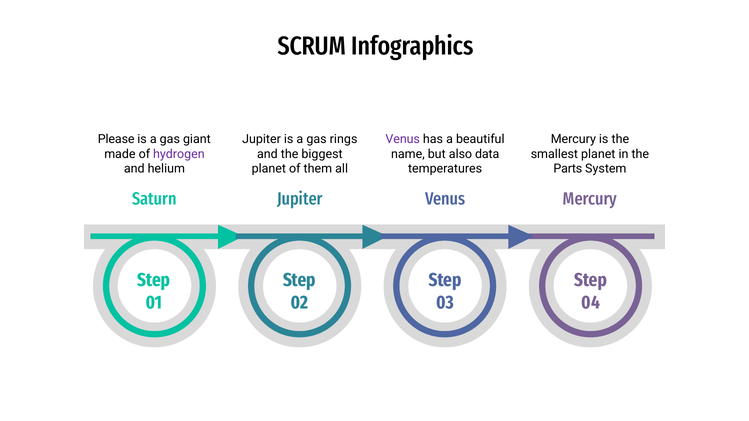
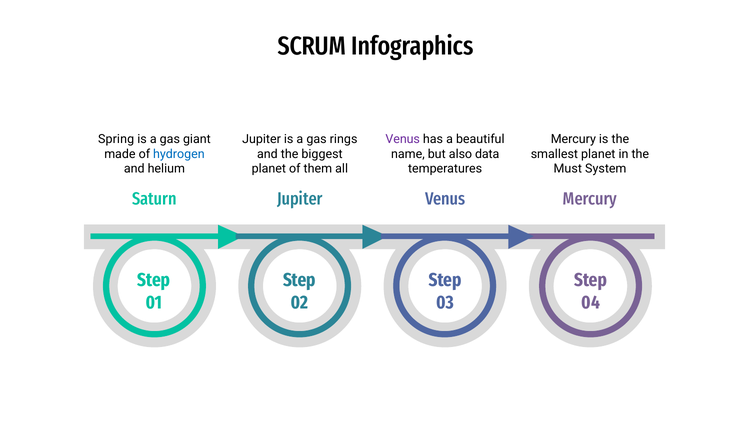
Please: Please -> Spring
hydrogen colour: purple -> blue
Parts: Parts -> Must
